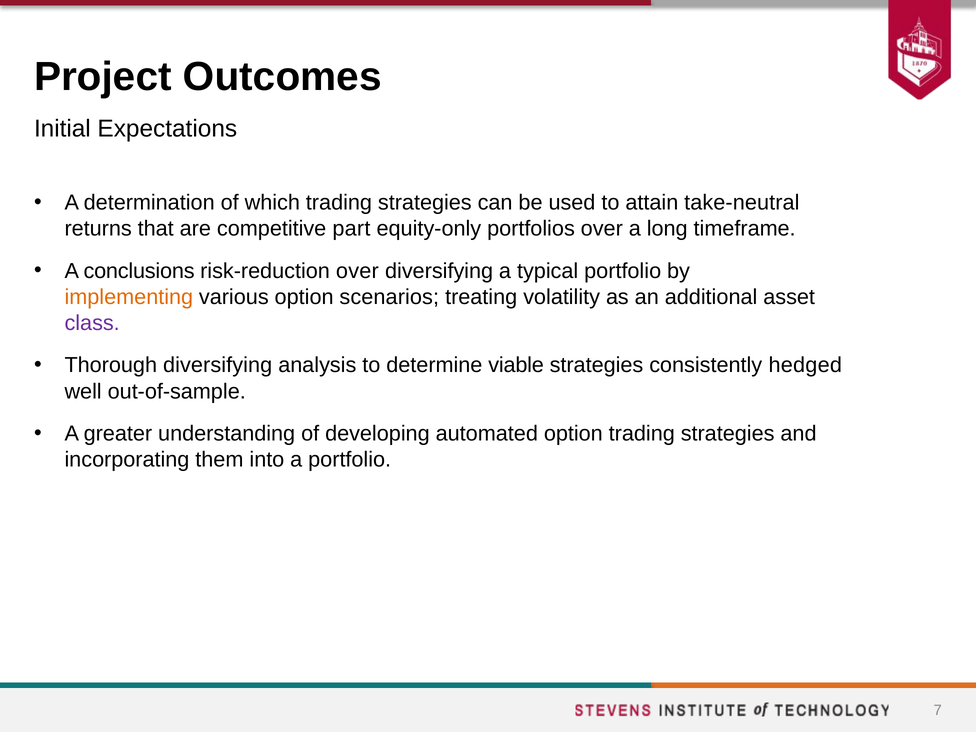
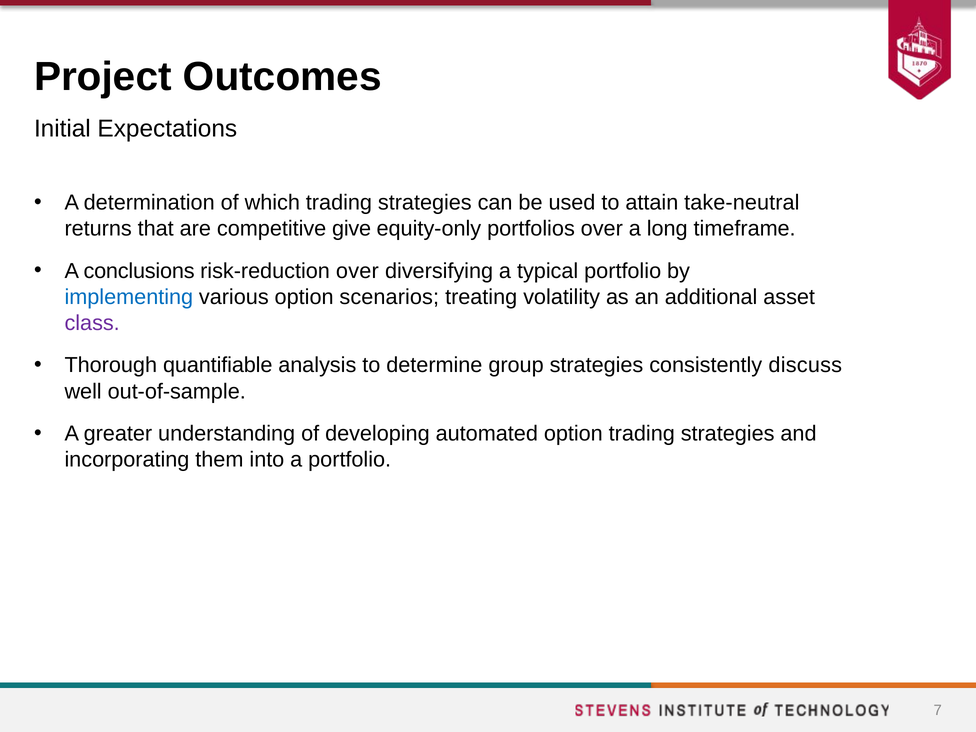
part: part -> give
implementing colour: orange -> blue
Thorough diversifying: diversifying -> quantifiable
viable: viable -> group
hedged: hedged -> discuss
